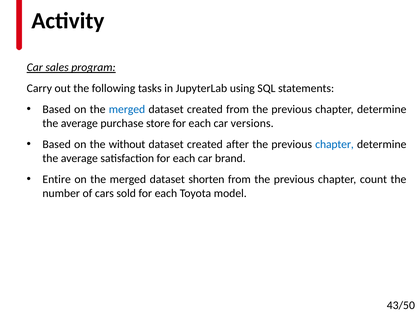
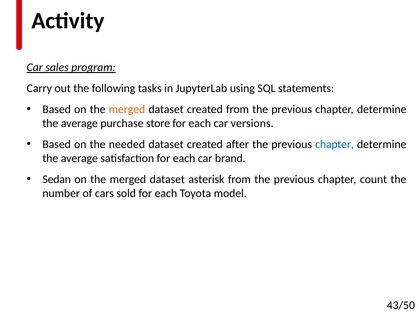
merged at (127, 109) colour: blue -> orange
without: without -> needed
Entire: Entire -> Sedan
shorten: shorten -> asterisk
